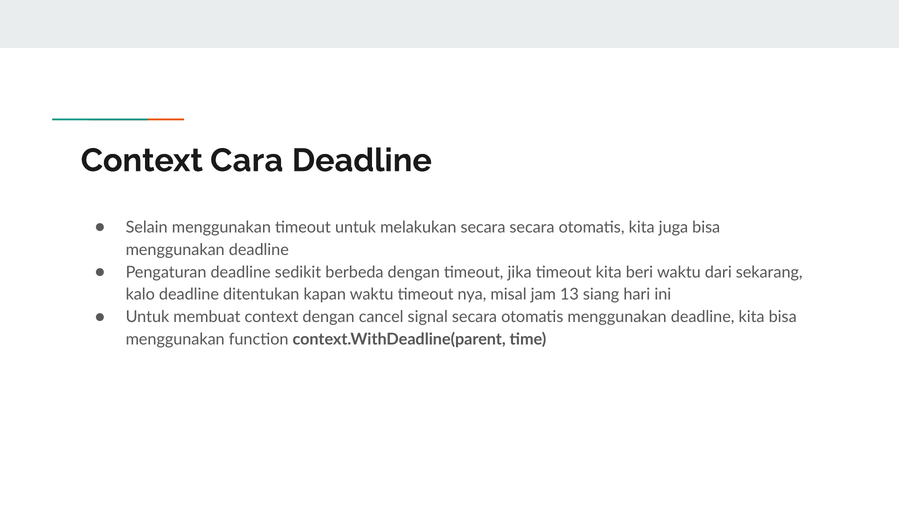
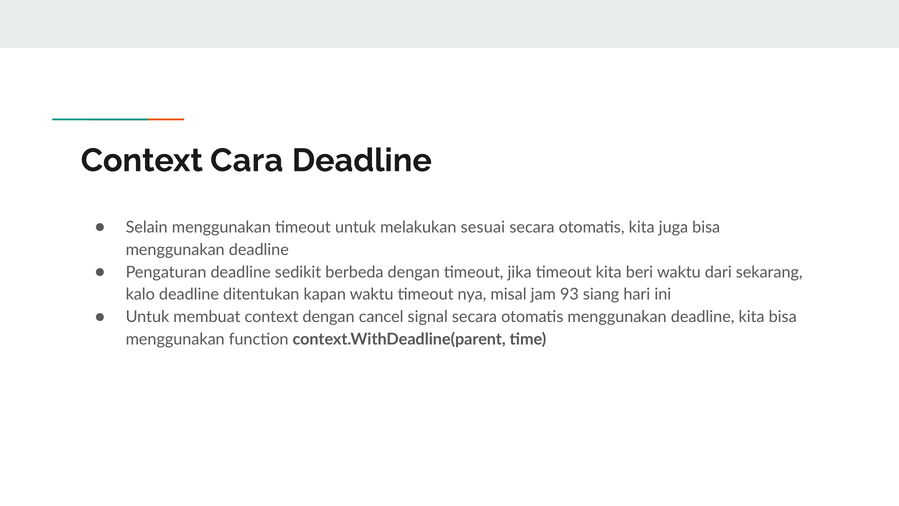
melakukan secara: secara -> sesuai
13: 13 -> 93
